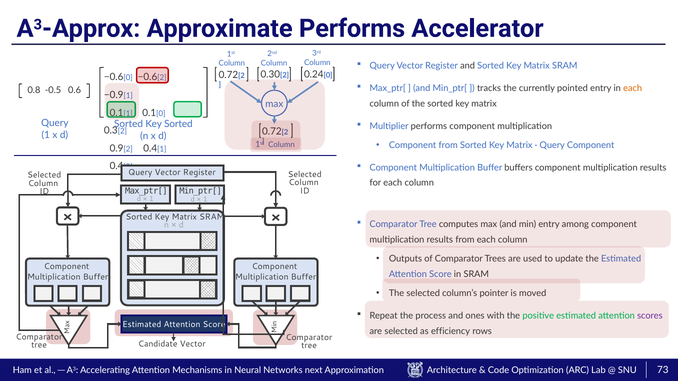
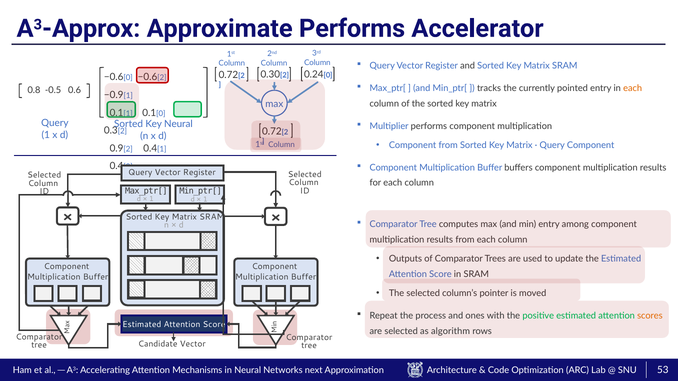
Key Sorted: Sorted -> Neural
scores colour: purple -> orange
efficiency: efficiency -> algorithm
73: 73 -> 53
